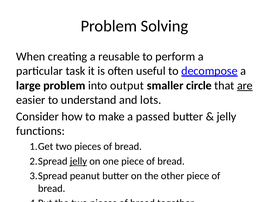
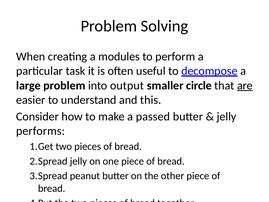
reusable: reusable -> modules
lots: lots -> this
functions: functions -> performs
jelly at (78, 161) underline: present -> none
